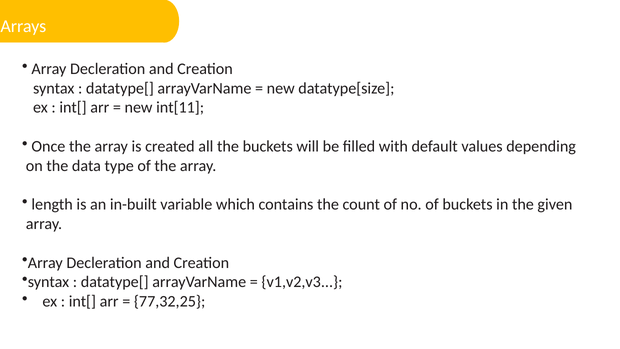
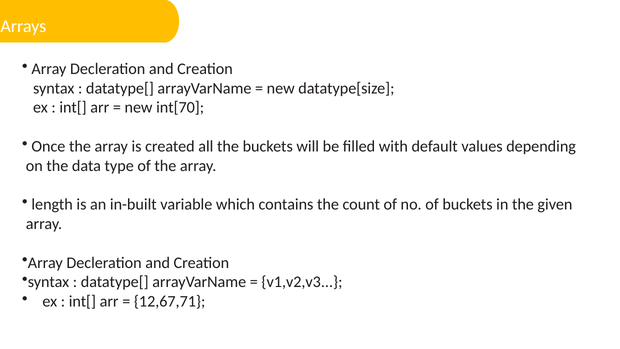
int[11: int[11 -> int[70
77,32,25: 77,32,25 -> 12,67,71
